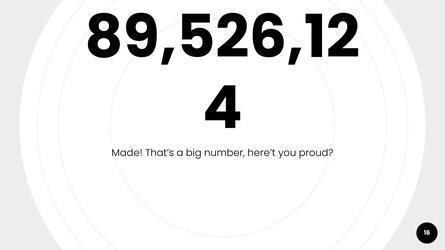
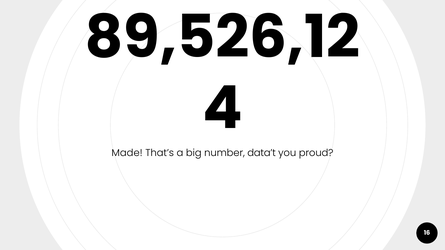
here’t: here’t -> data’t
